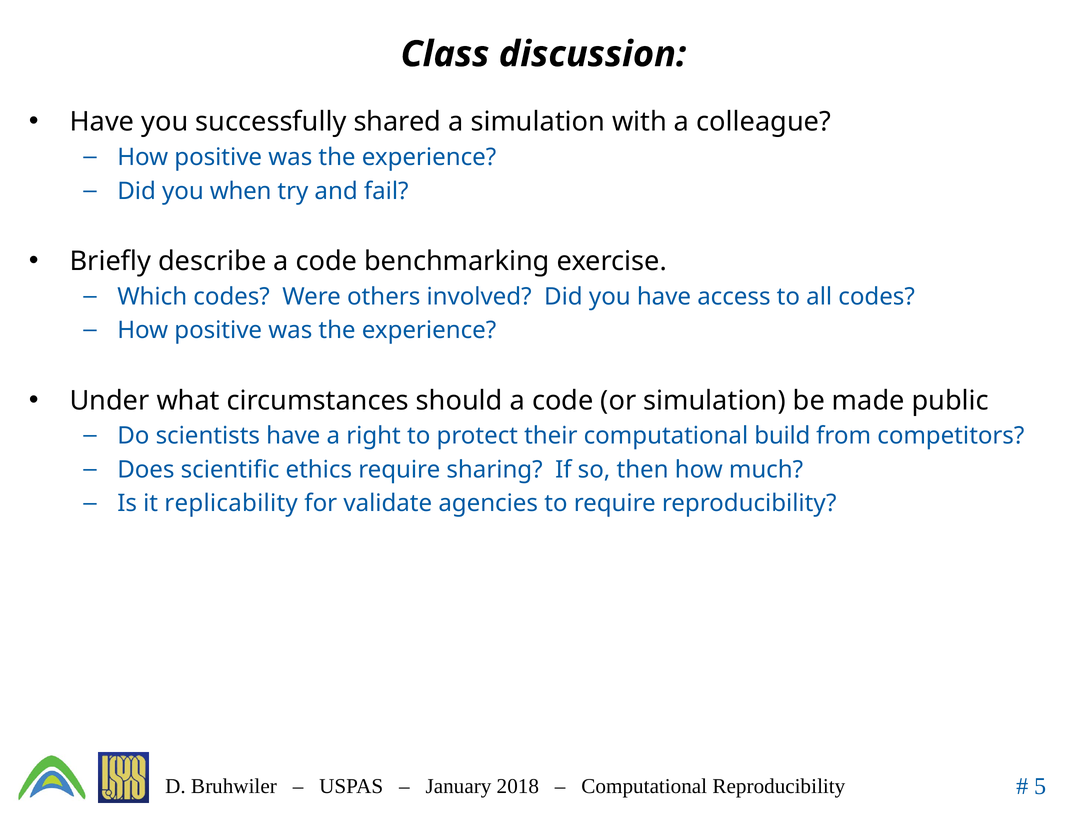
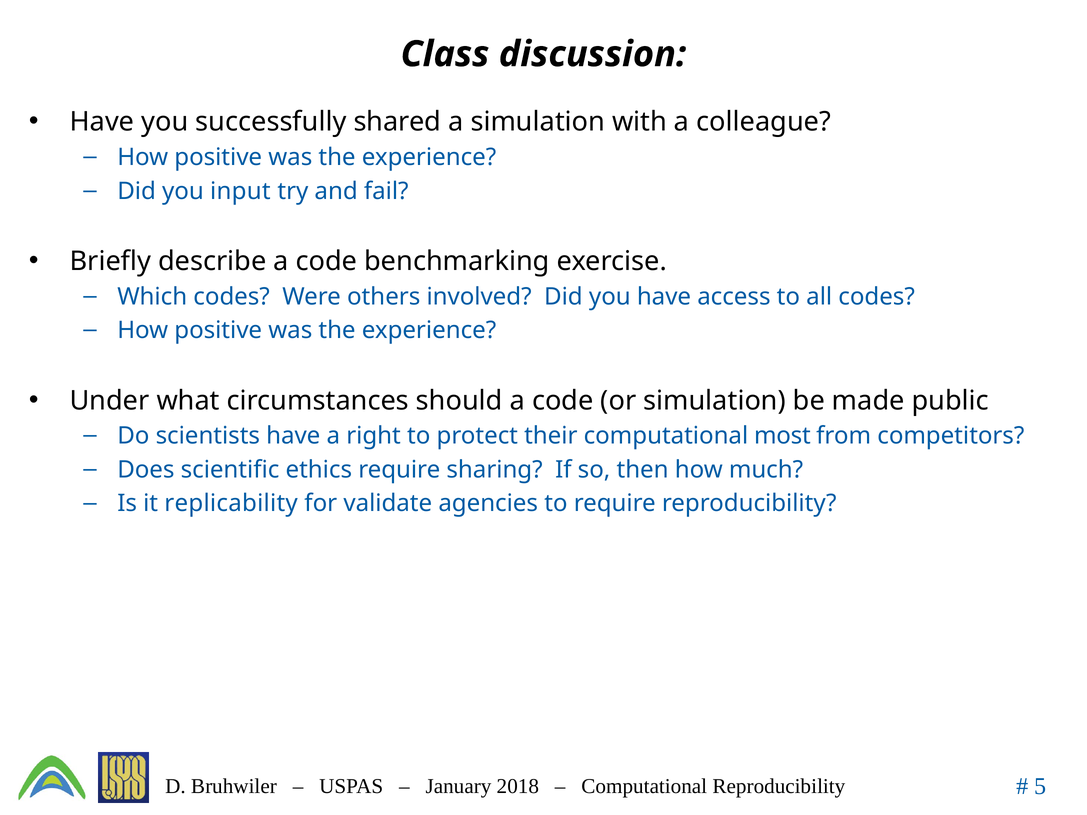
when: when -> input
build: build -> most
